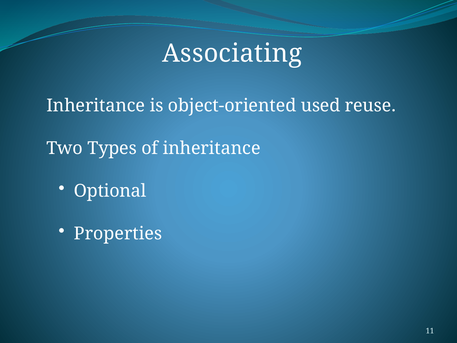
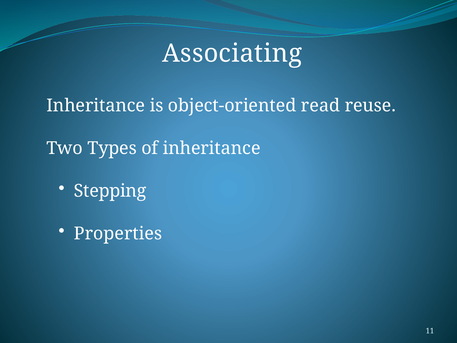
used: used -> read
Optional: Optional -> Stepping
